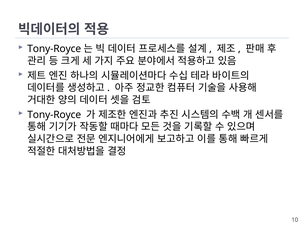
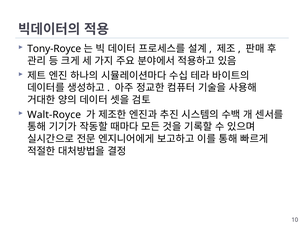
Tony-Royce at (54, 115): Tony-Royce -> Walt-Royce
